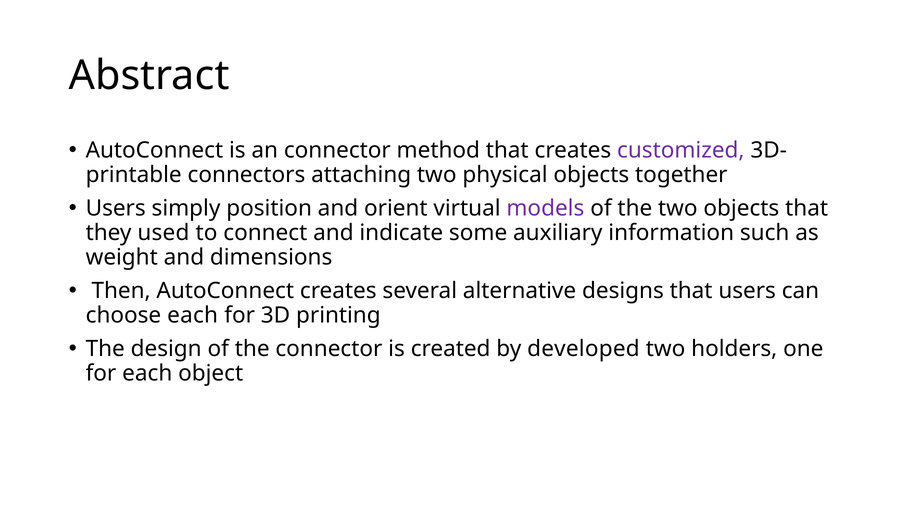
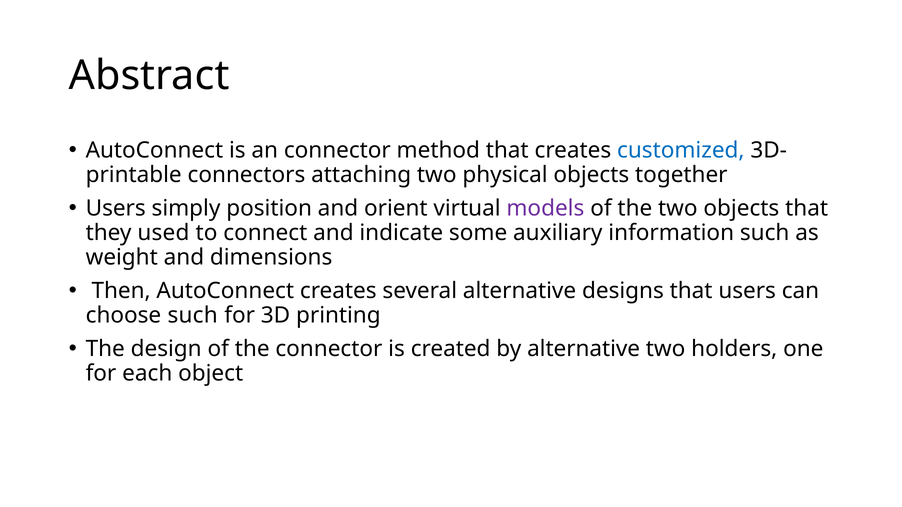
customized colour: purple -> blue
choose each: each -> such
by developed: developed -> alternative
